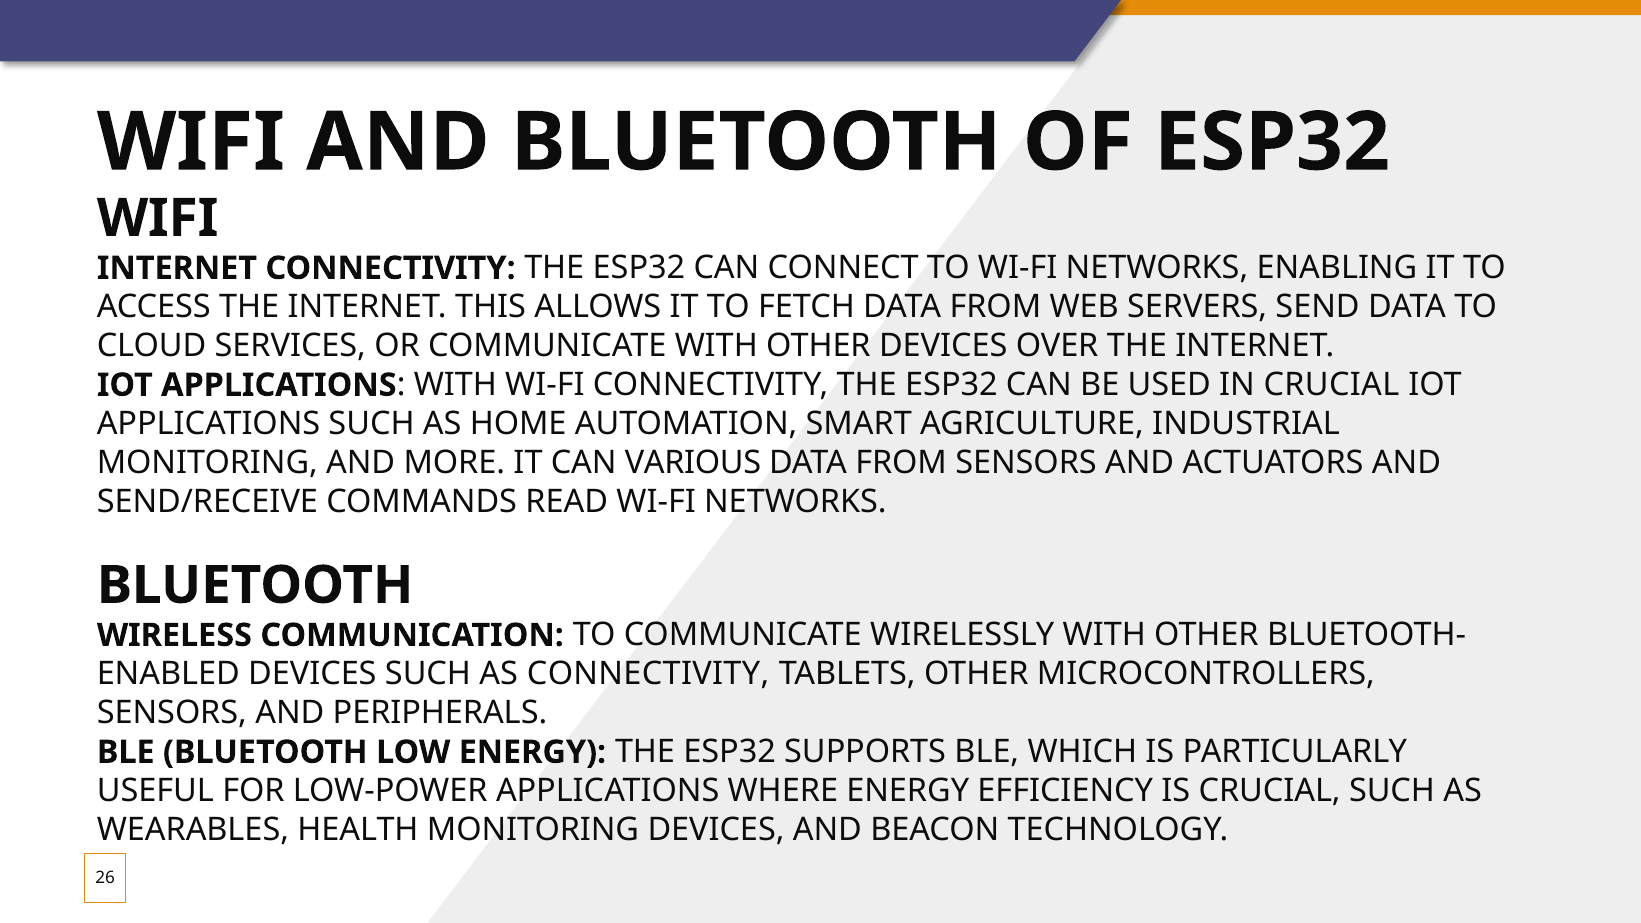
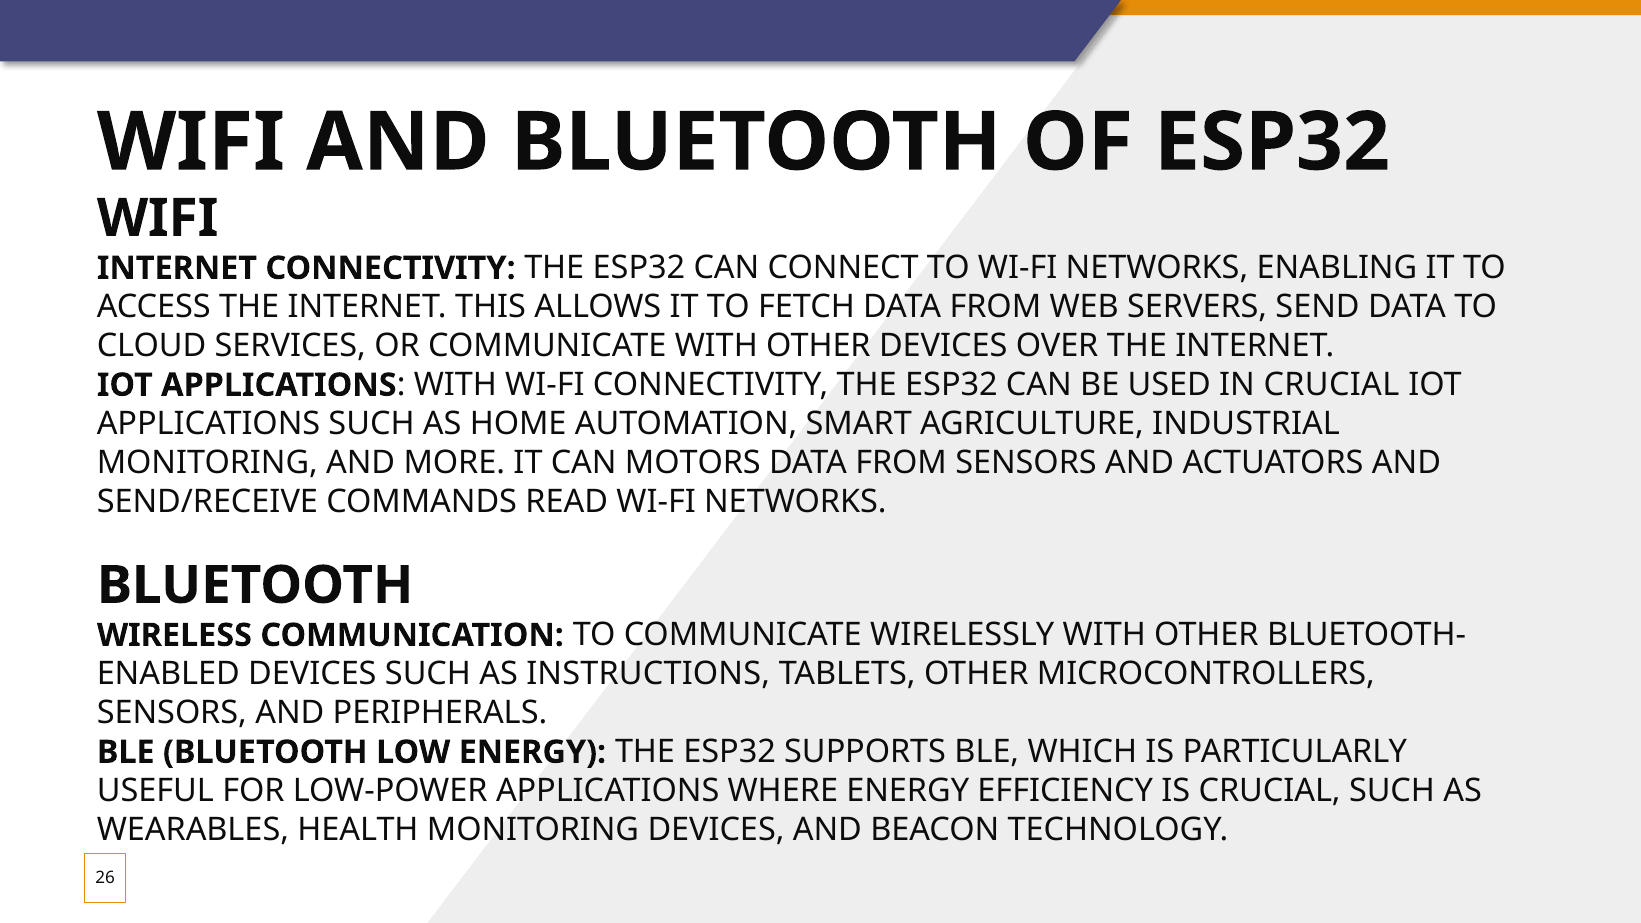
VARIOUS: VARIOUS -> MOTORS
AS CONNECTIVITY: CONNECTIVITY -> INSTRUCTIONS
